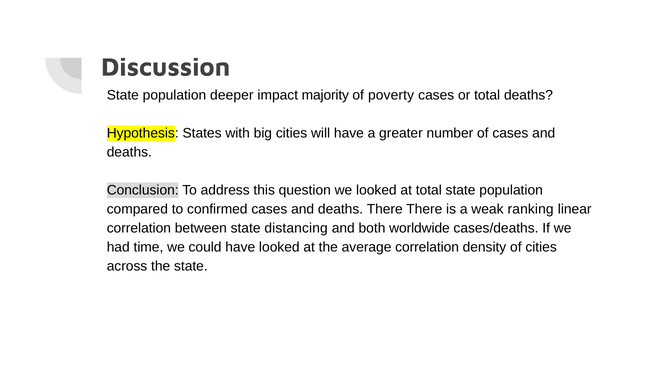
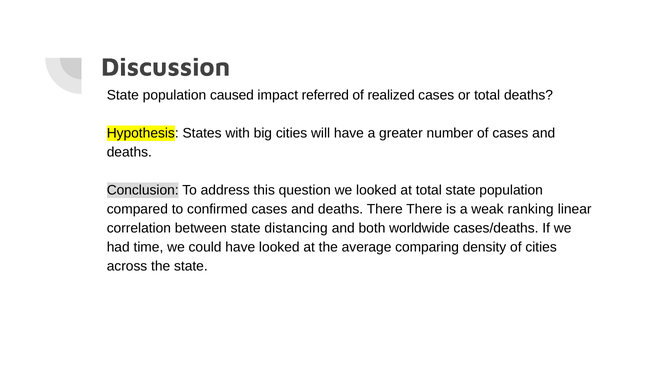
deeper: deeper -> caused
majority: majority -> referred
poverty: poverty -> realized
average correlation: correlation -> comparing
